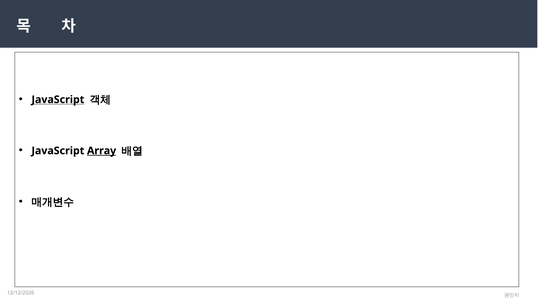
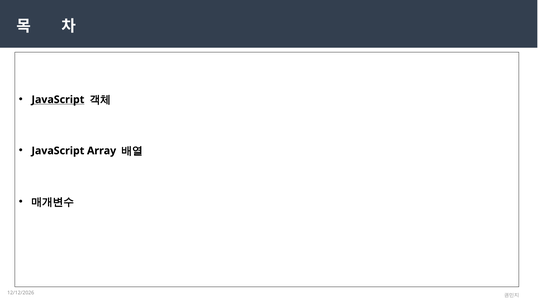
Array underline: present -> none
